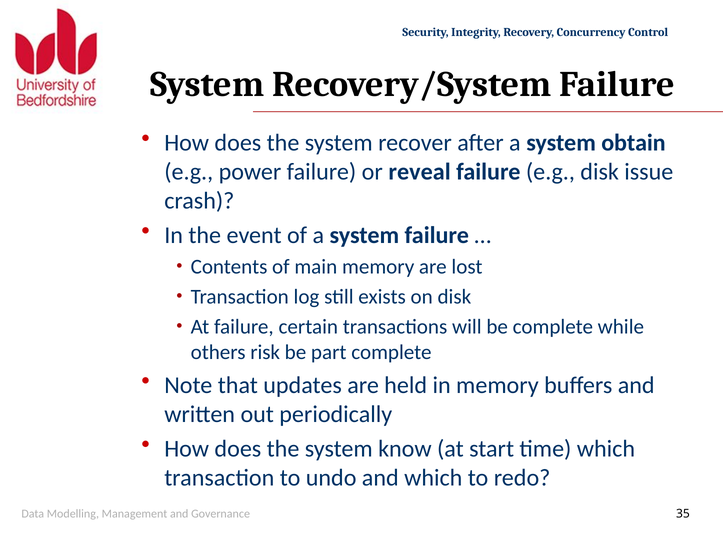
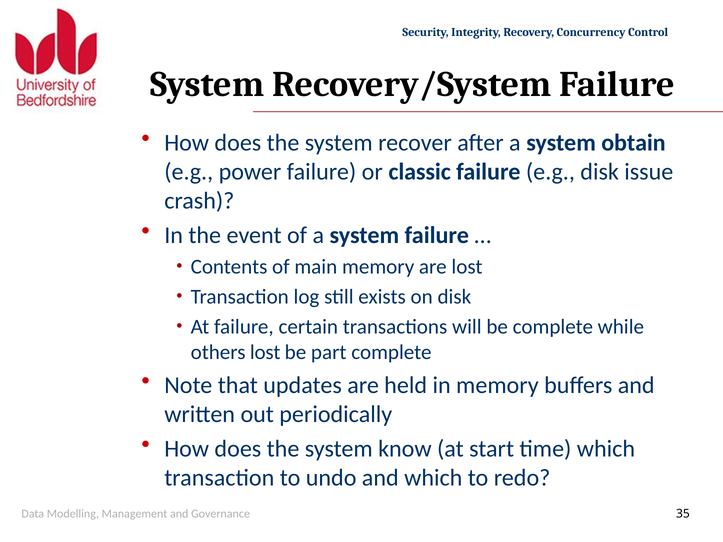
reveal: reveal -> classic
others risk: risk -> lost
